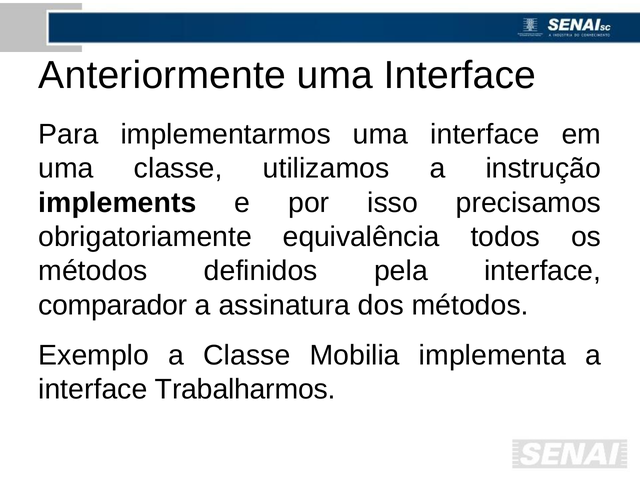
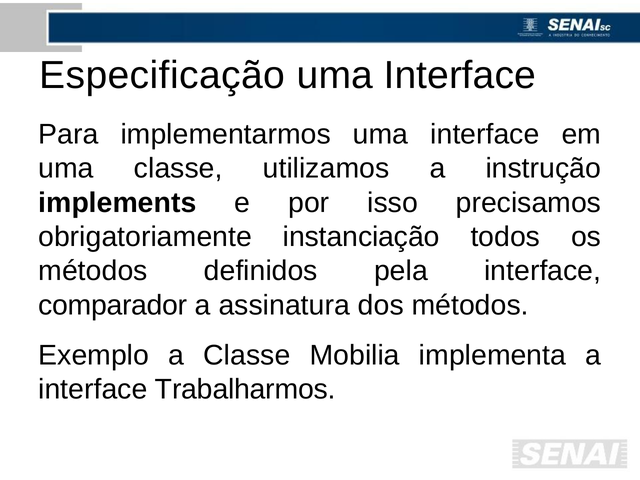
Anteriormente: Anteriormente -> Especificação
equivalência: equivalência -> instanciação
